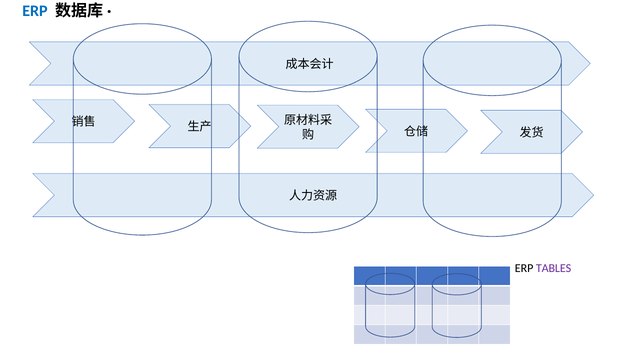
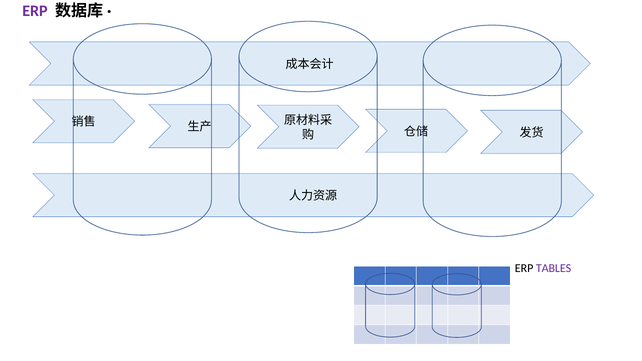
ERP at (35, 11) colour: blue -> purple
